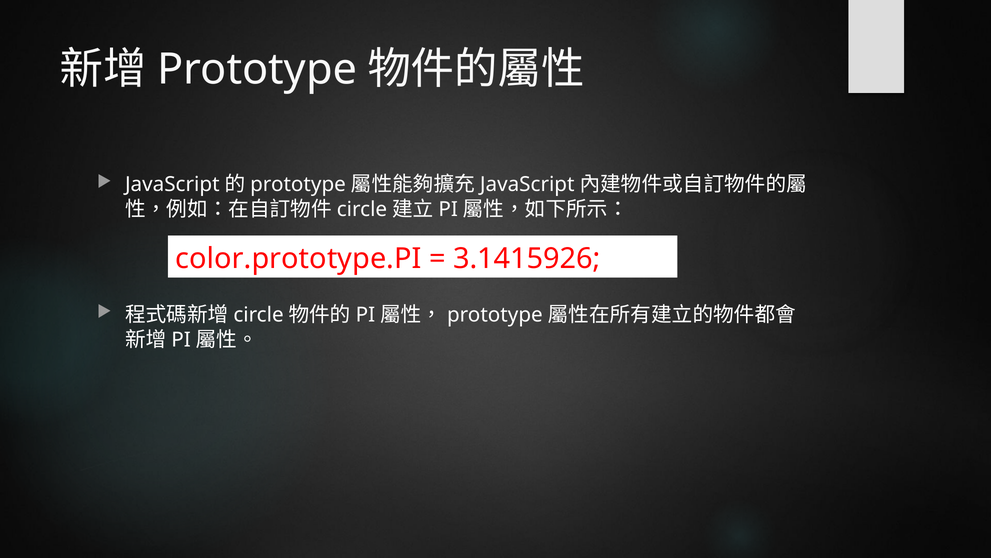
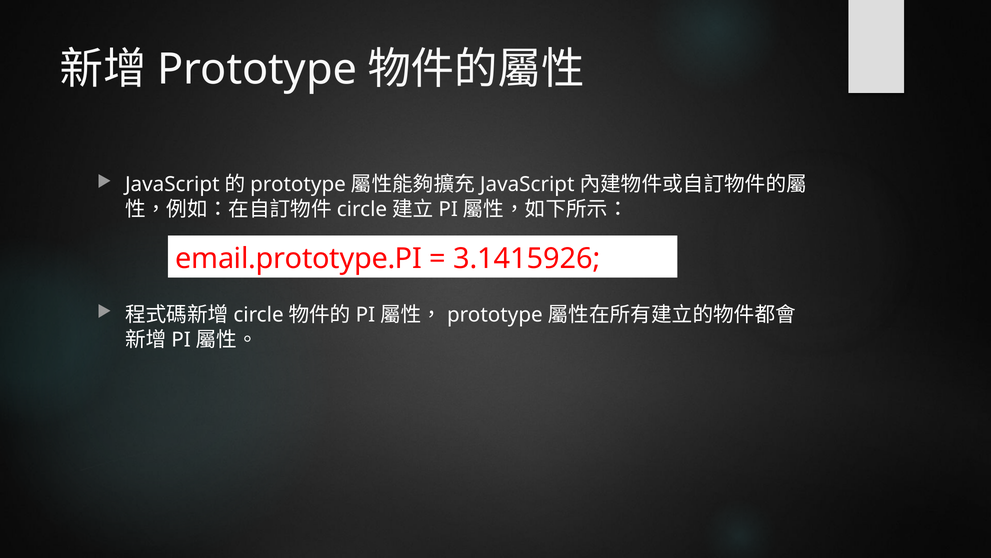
color.prototype.PI: color.prototype.PI -> email.prototype.PI
